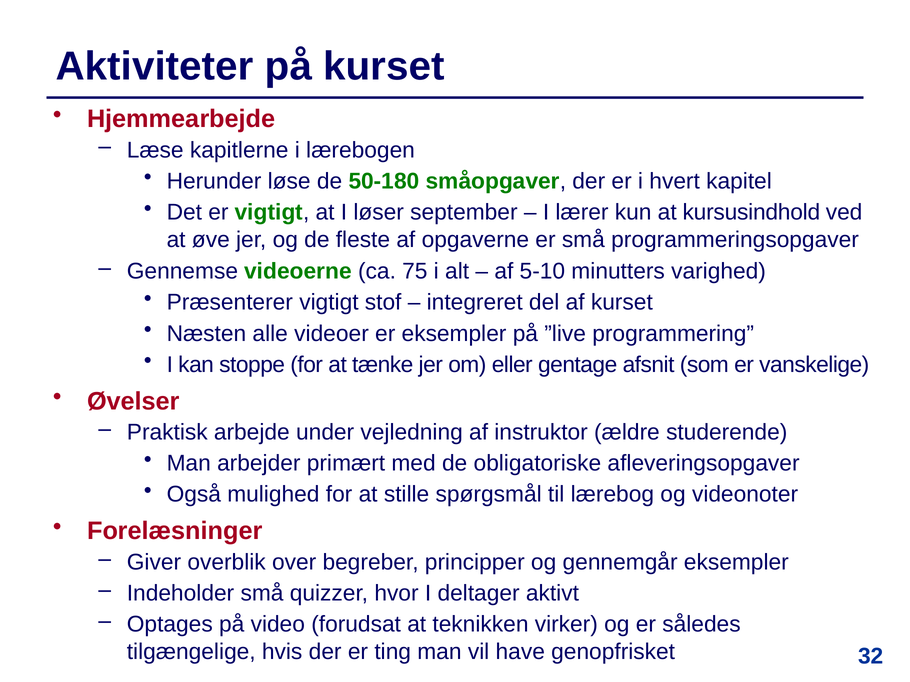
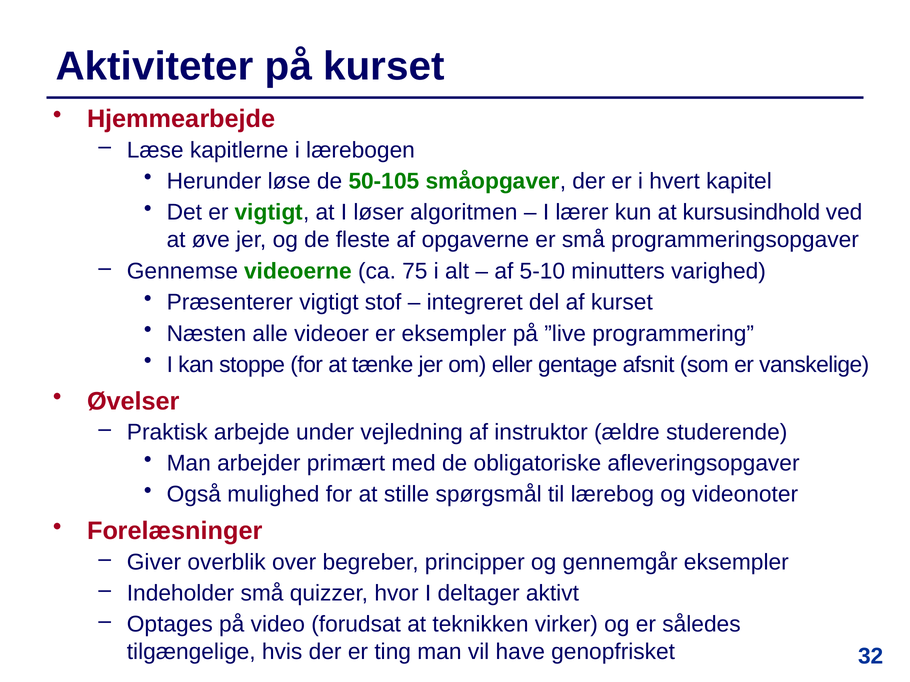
50-180: 50-180 -> 50-105
september: september -> algoritmen
